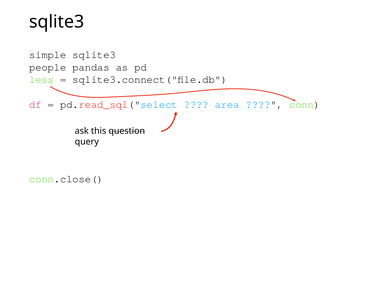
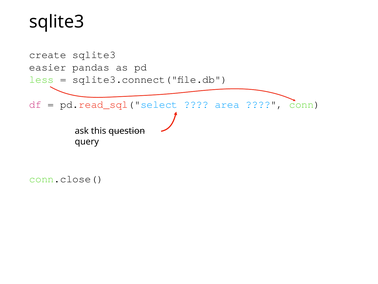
simple: simple -> create
people: people -> easier
